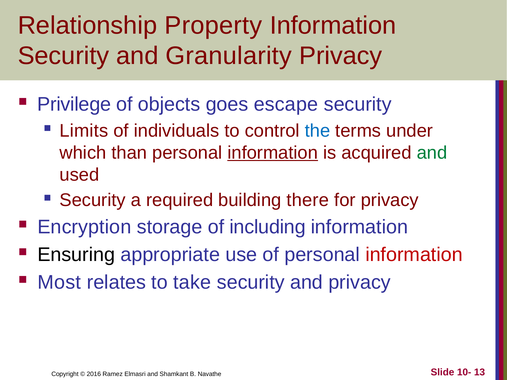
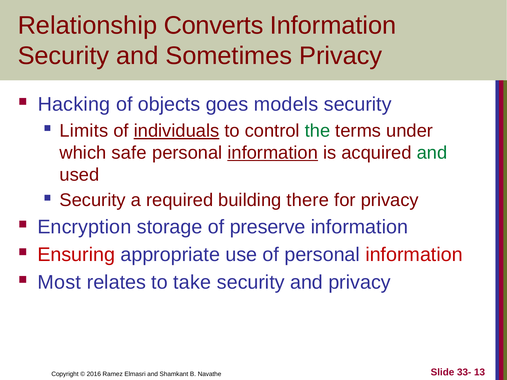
Property: Property -> Converts
Granularity: Granularity -> Sometimes
Privilege: Privilege -> Hacking
escape: escape -> models
individuals underline: none -> present
the colour: blue -> green
than: than -> safe
including: including -> preserve
Ensuring colour: black -> red
10-: 10- -> 33-
